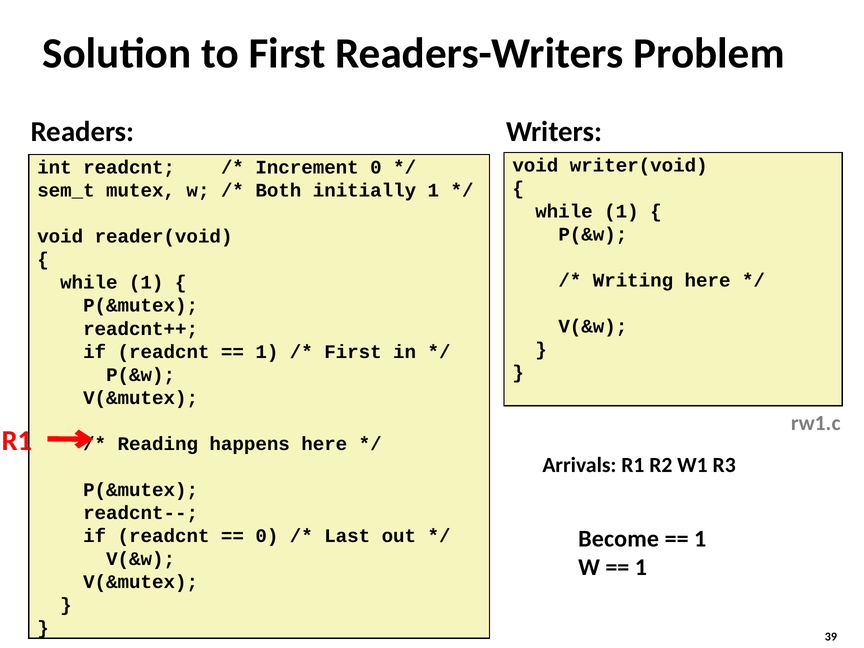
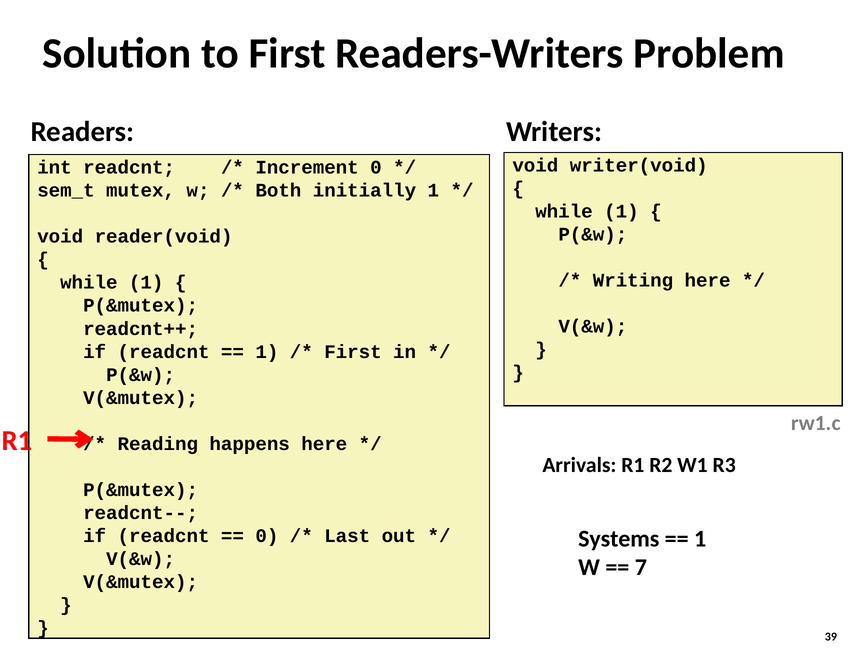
Become: Become -> Systems
1 at (641, 568): 1 -> 7
